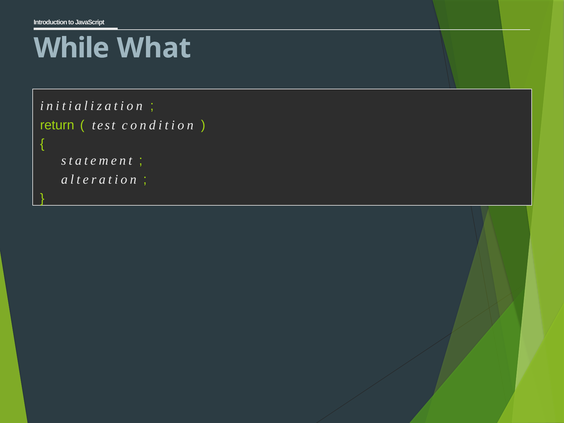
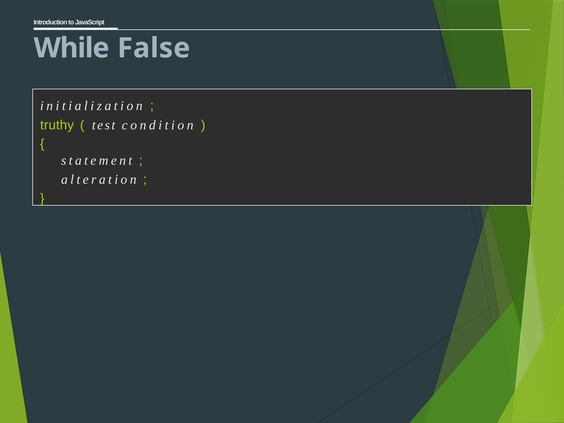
What: What -> False
return: return -> truthy
